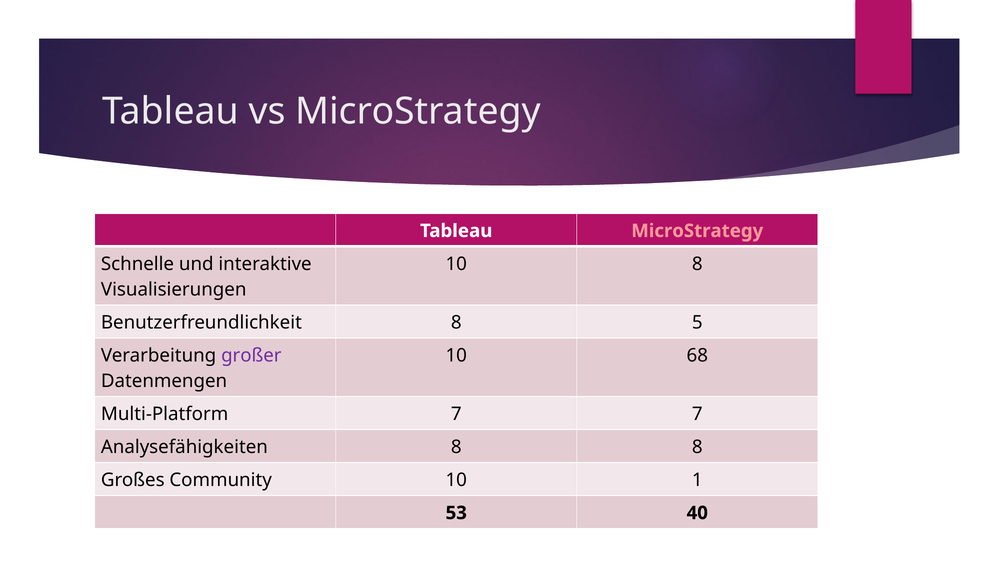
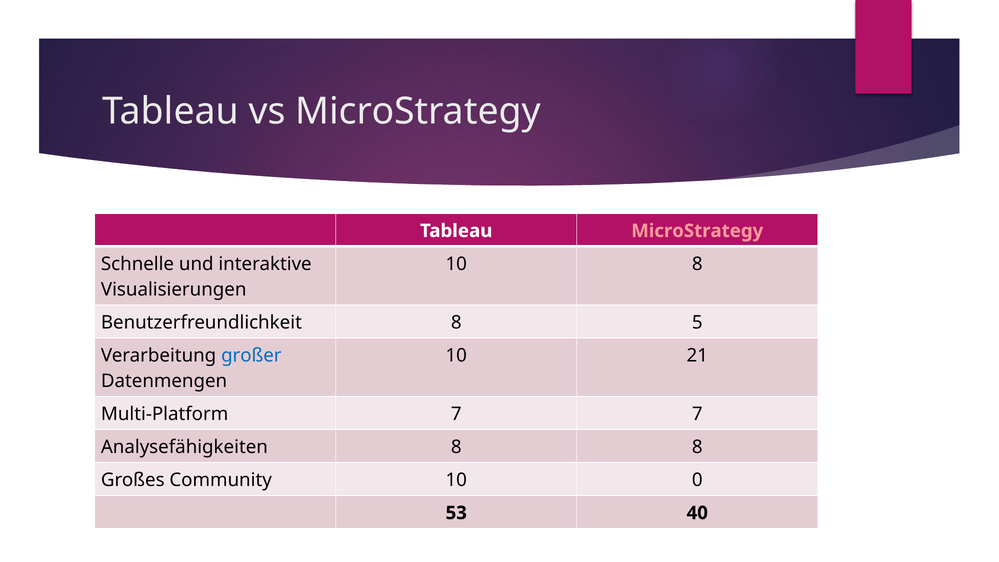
großer colour: purple -> blue
68: 68 -> 21
1: 1 -> 0
